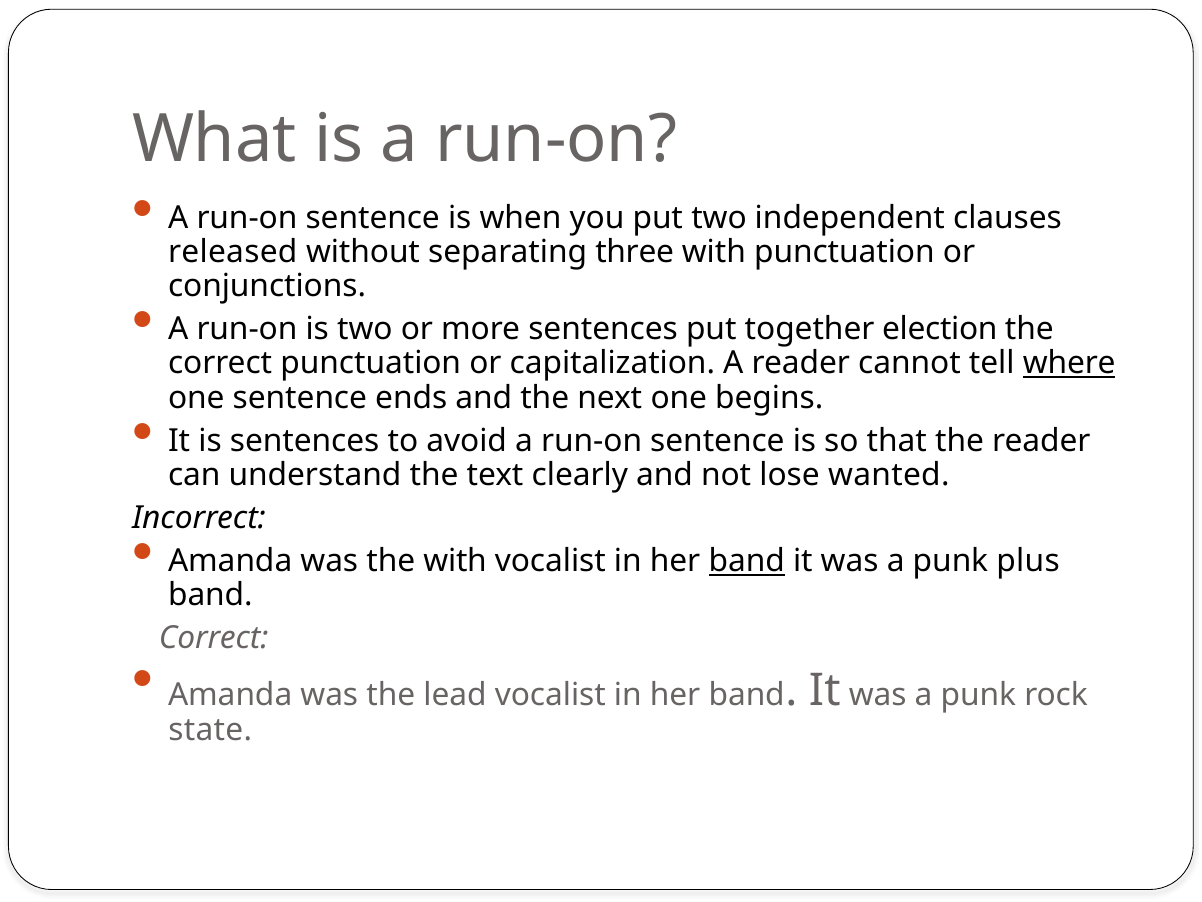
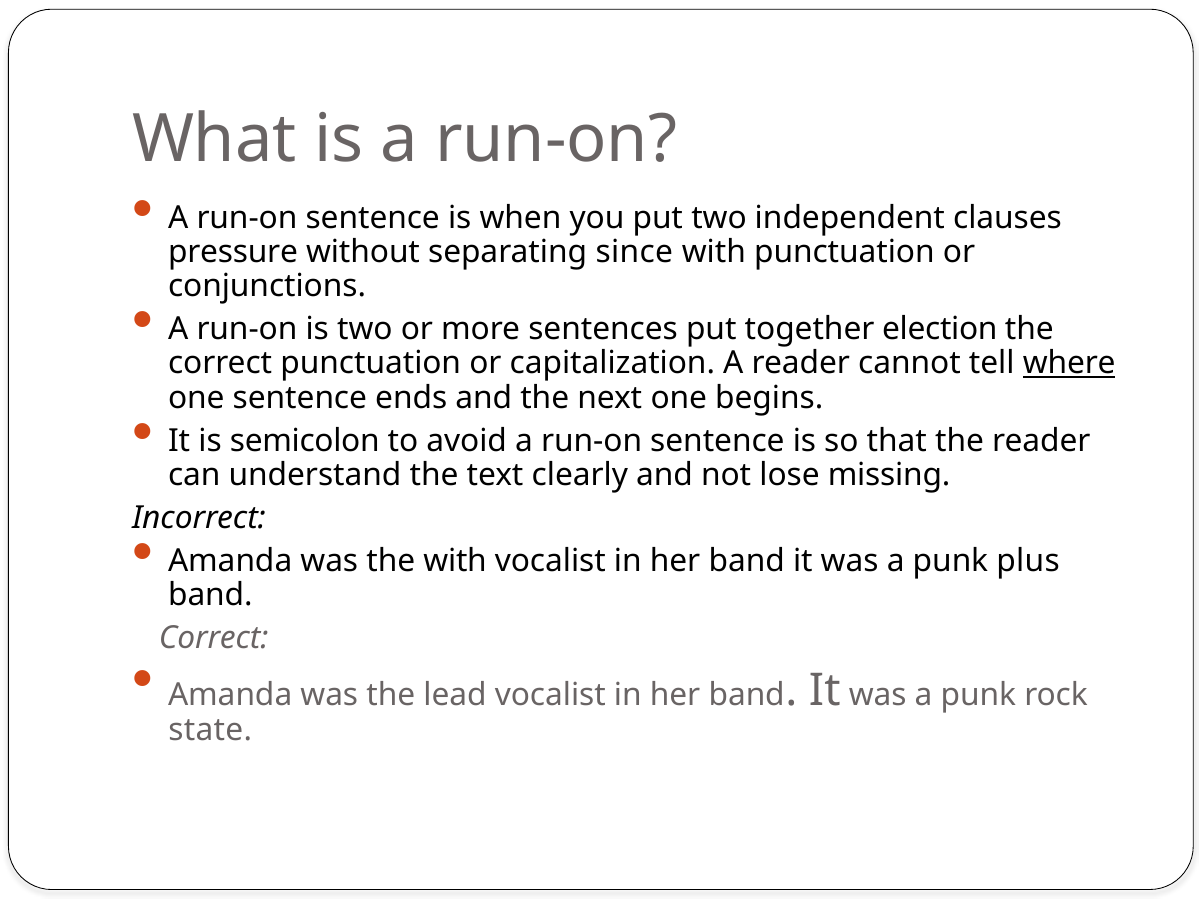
released: released -> pressure
three: three -> since
is sentences: sentences -> semicolon
wanted: wanted -> missing
band at (747, 561) underline: present -> none
